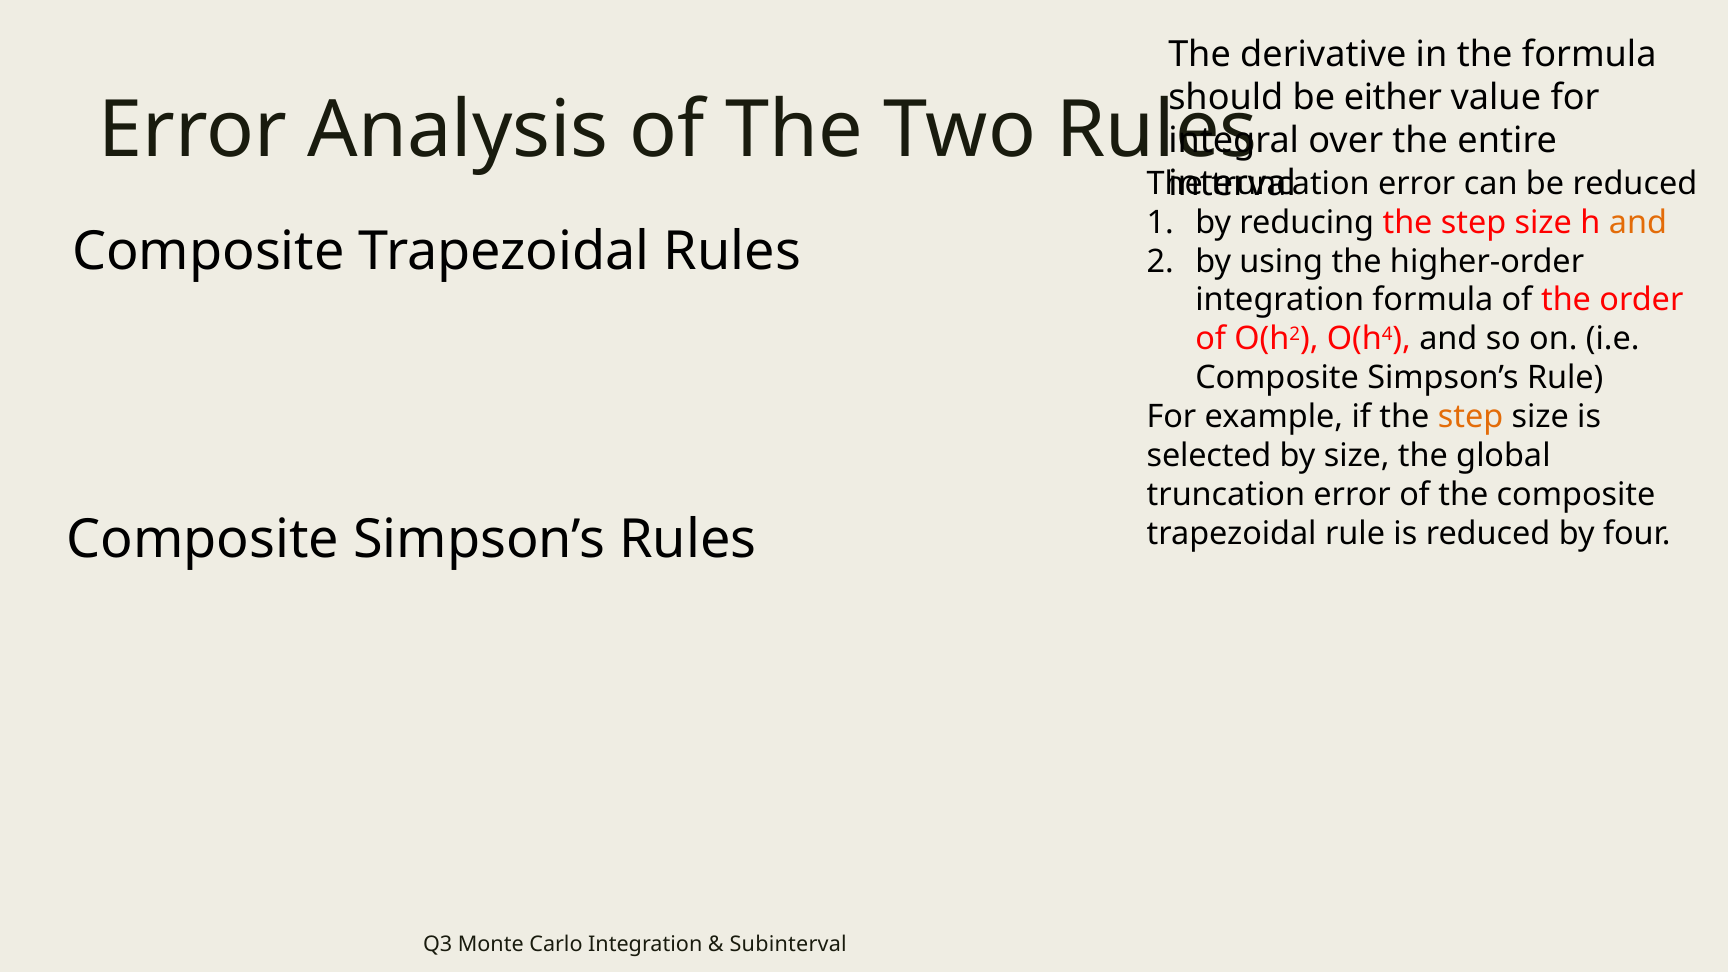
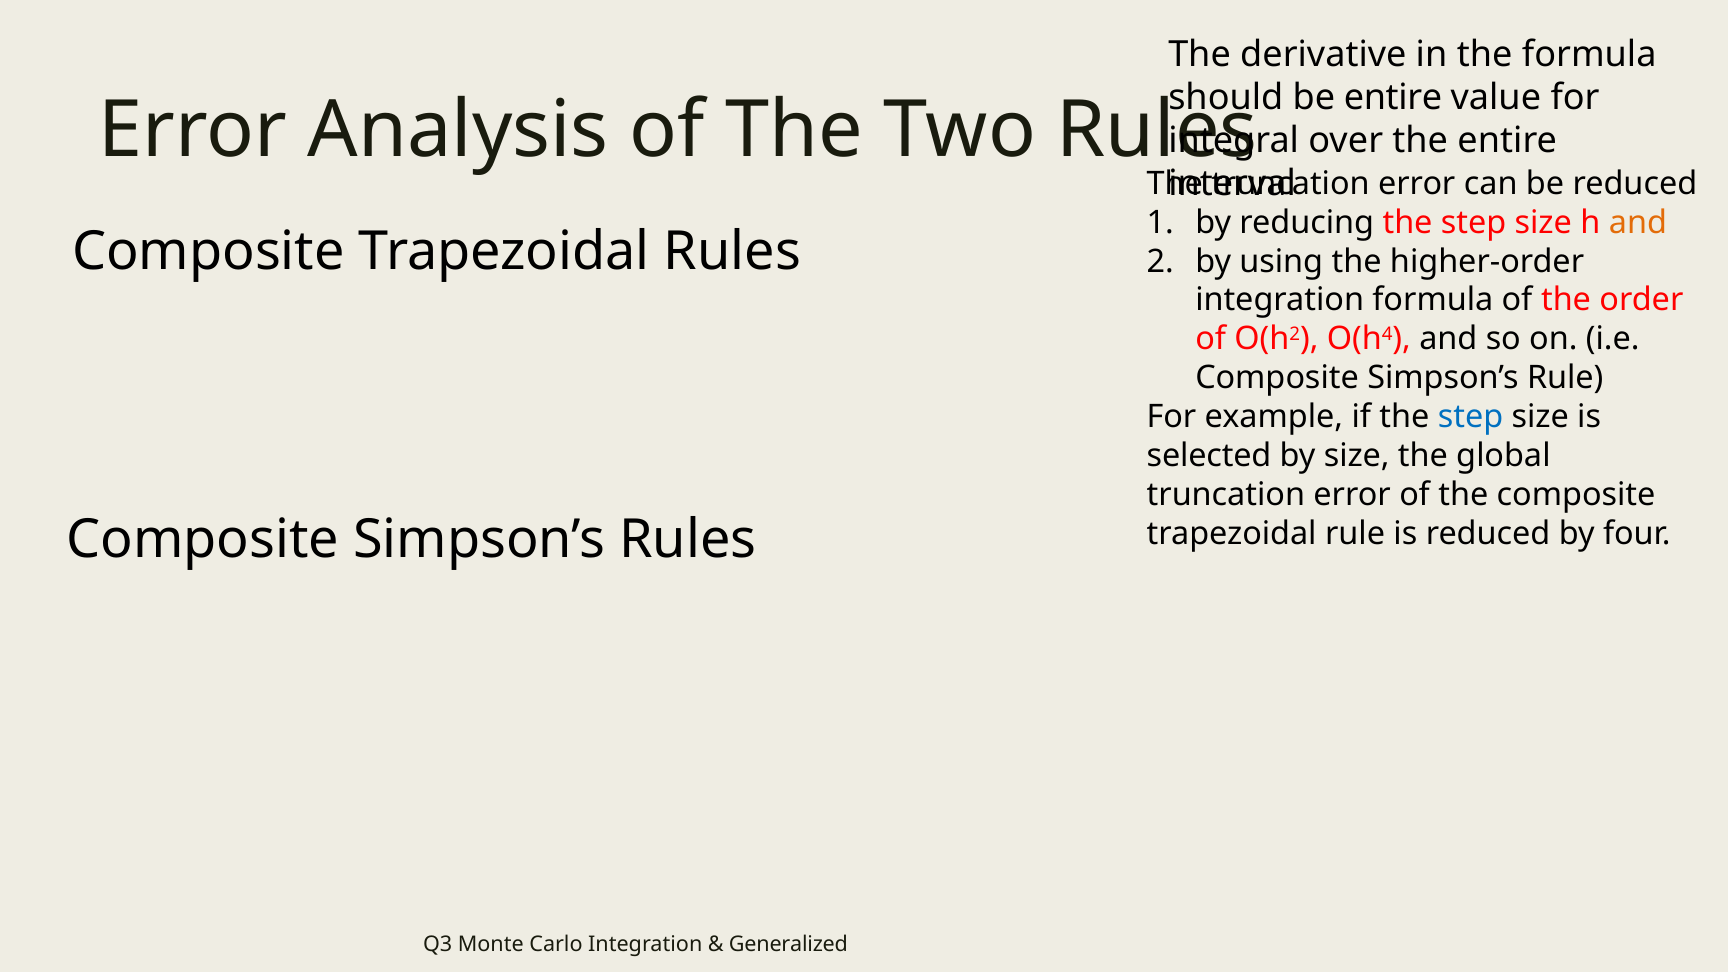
be either: either -> entire
step at (1471, 417) colour: orange -> blue
Subinterval: Subinterval -> Generalized
